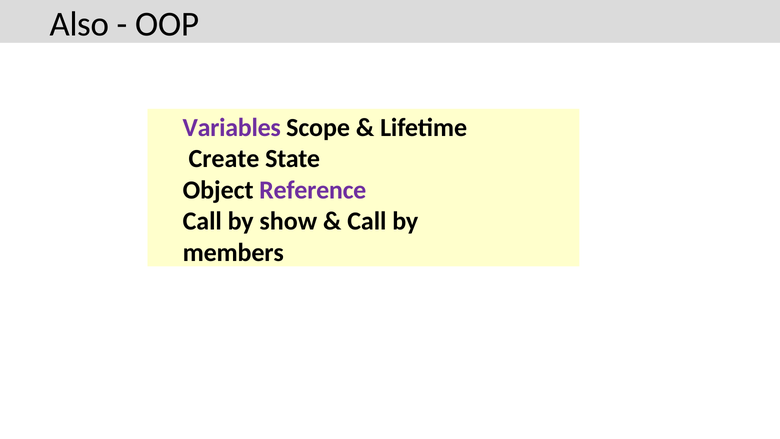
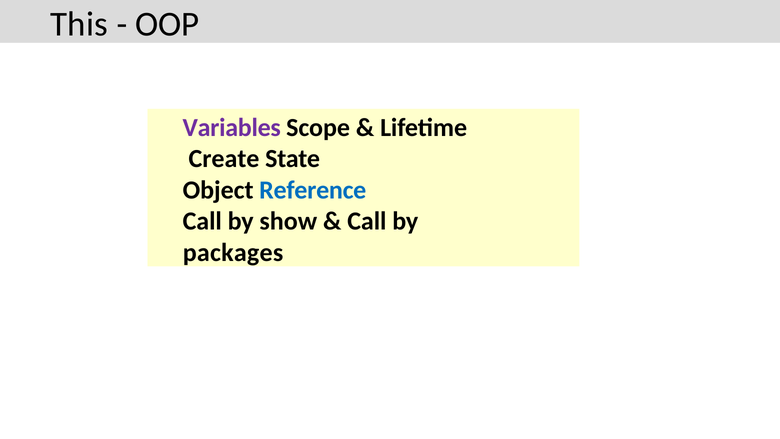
Also: Also -> This
Reference colour: purple -> blue
members: members -> packages
